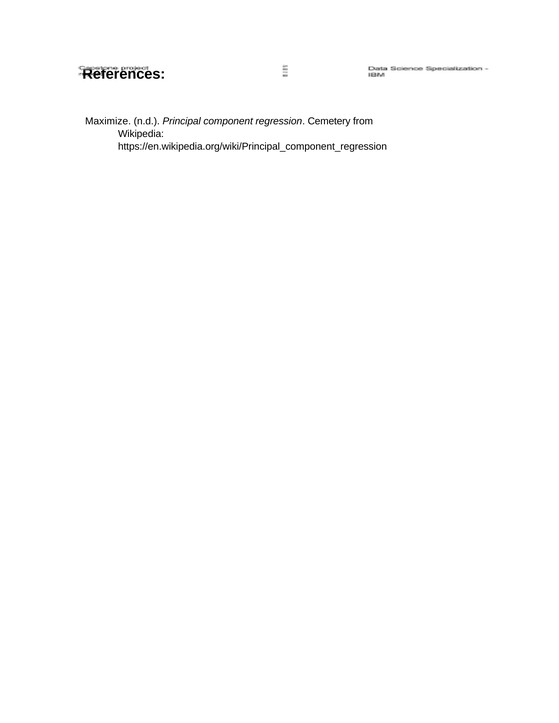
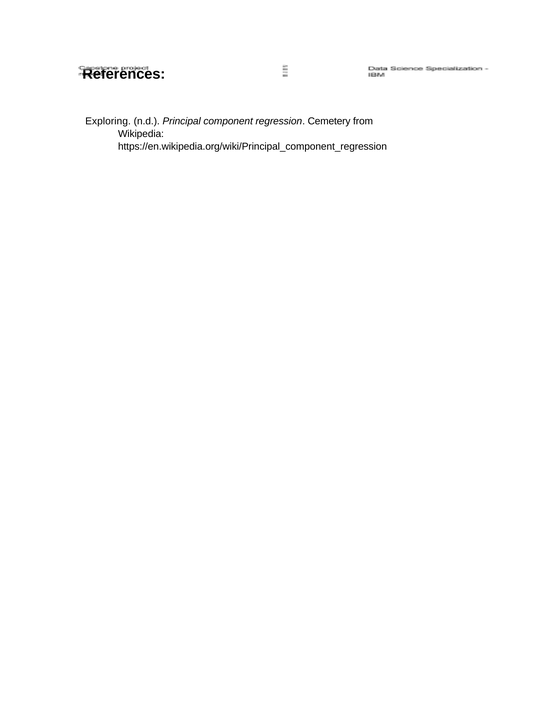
Maximize: Maximize -> Exploring
